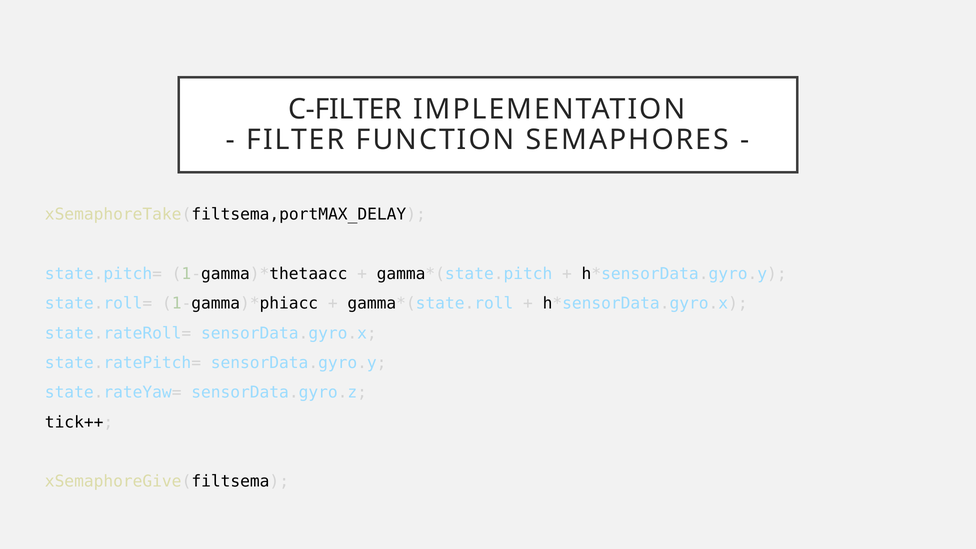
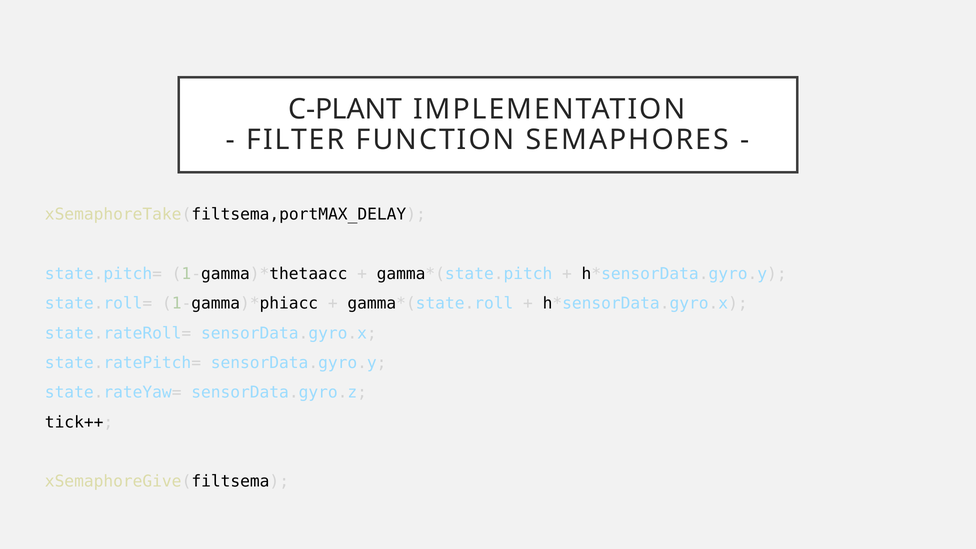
C-FILTER: C-FILTER -> C-PLANT
